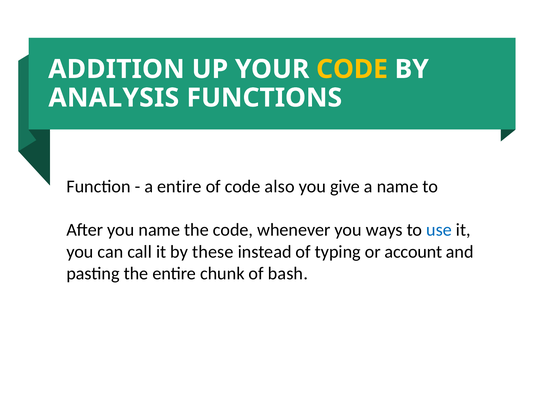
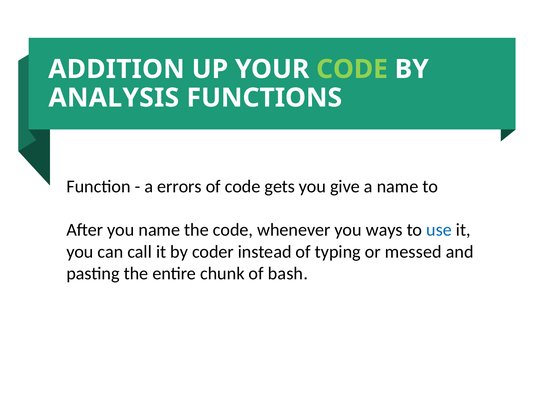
CODE at (352, 69) colour: yellow -> light green
a entire: entire -> errors
also: also -> gets
these: these -> coder
account: account -> messed
